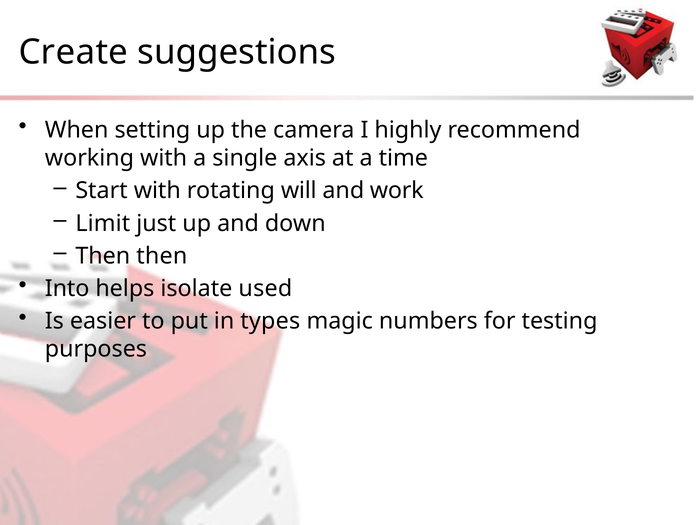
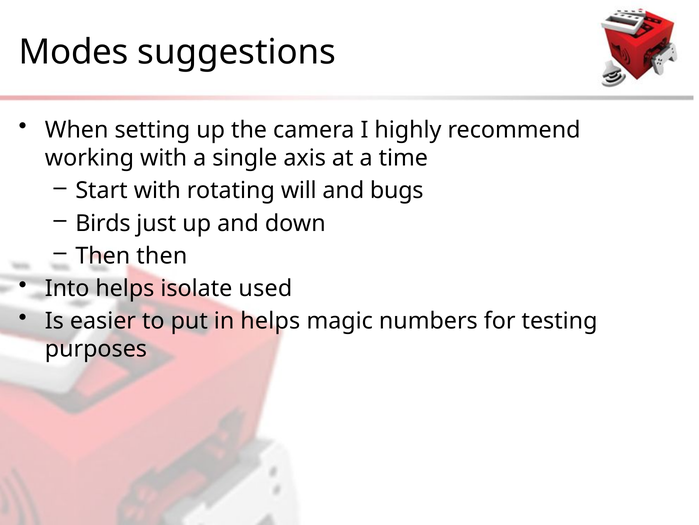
Create: Create -> Modes
work: work -> bugs
Limit: Limit -> Birds
in types: types -> helps
